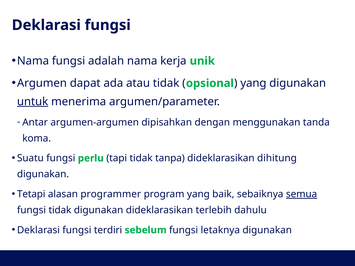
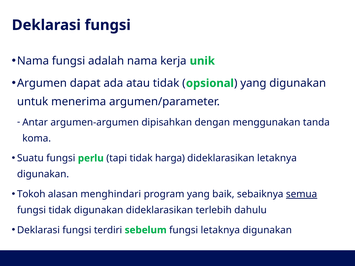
untuk underline: present -> none
tanpa: tanpa -> harga
dideklarasikan dihitung: dihitung -> letaknya
Tetapi: Tetapi -> Tokoh
programmer: programmer -> menghindari
